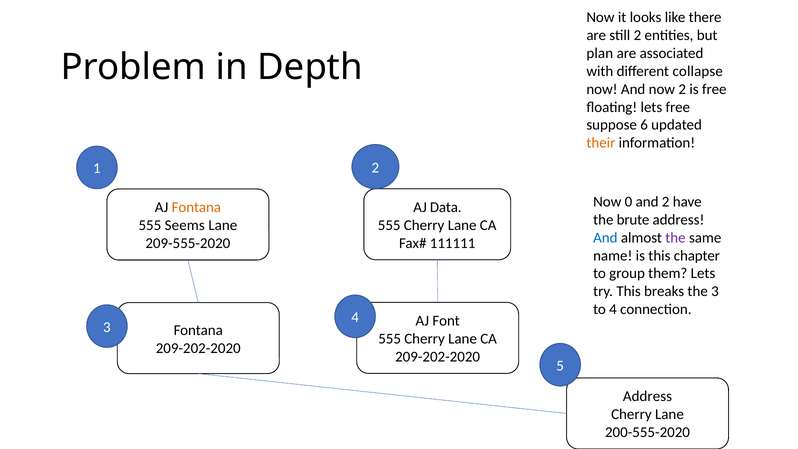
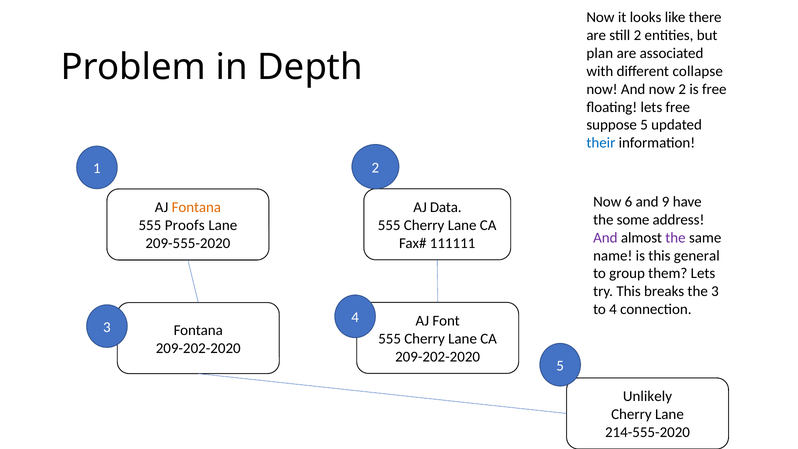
suppose 6: 6 -> 5
their colour: orange -> blue
0: 0 -> 6
and 2: 2 -> 9
brute: brute -> some
Seems: Seems -> Proofs
And at (605, 238) colour: blue -> purple
chapter: chapter -> general
Address at (647, 396): Address -> Unlikely
200-555-2020: 200-555-2020 -> 214-555-2020
